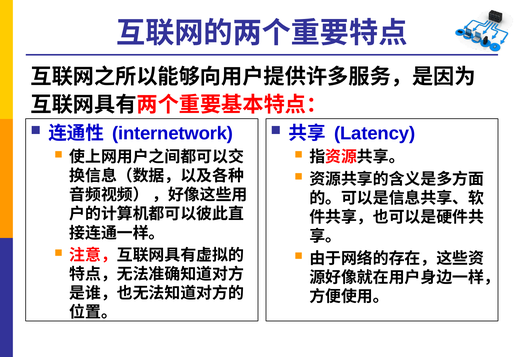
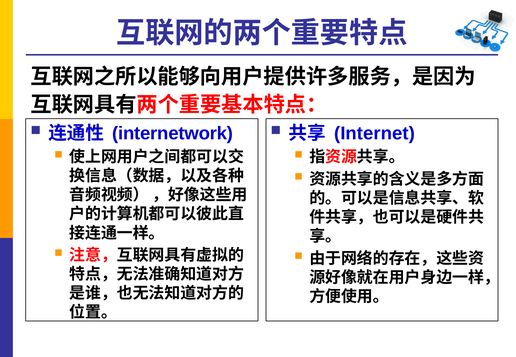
Latency: Latency -> Internet
